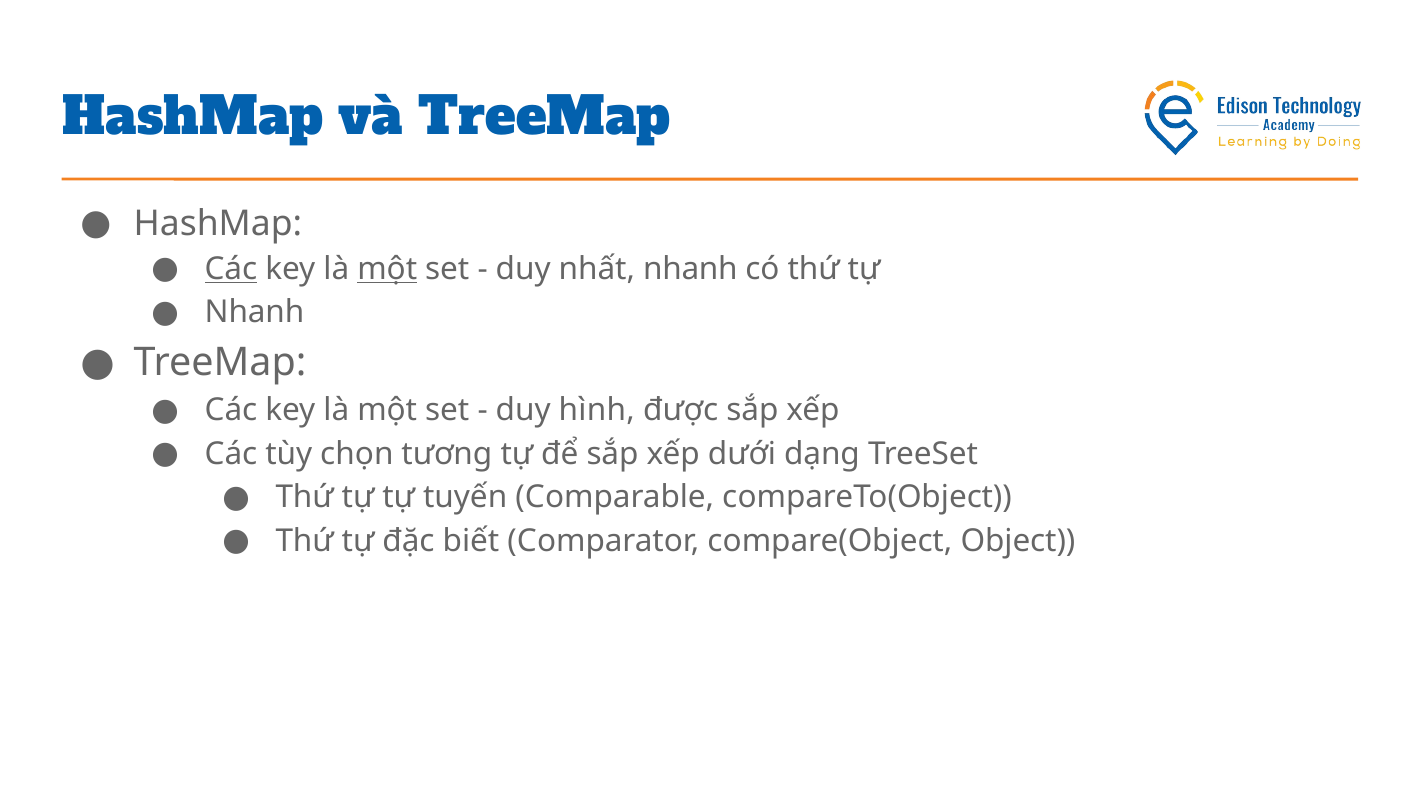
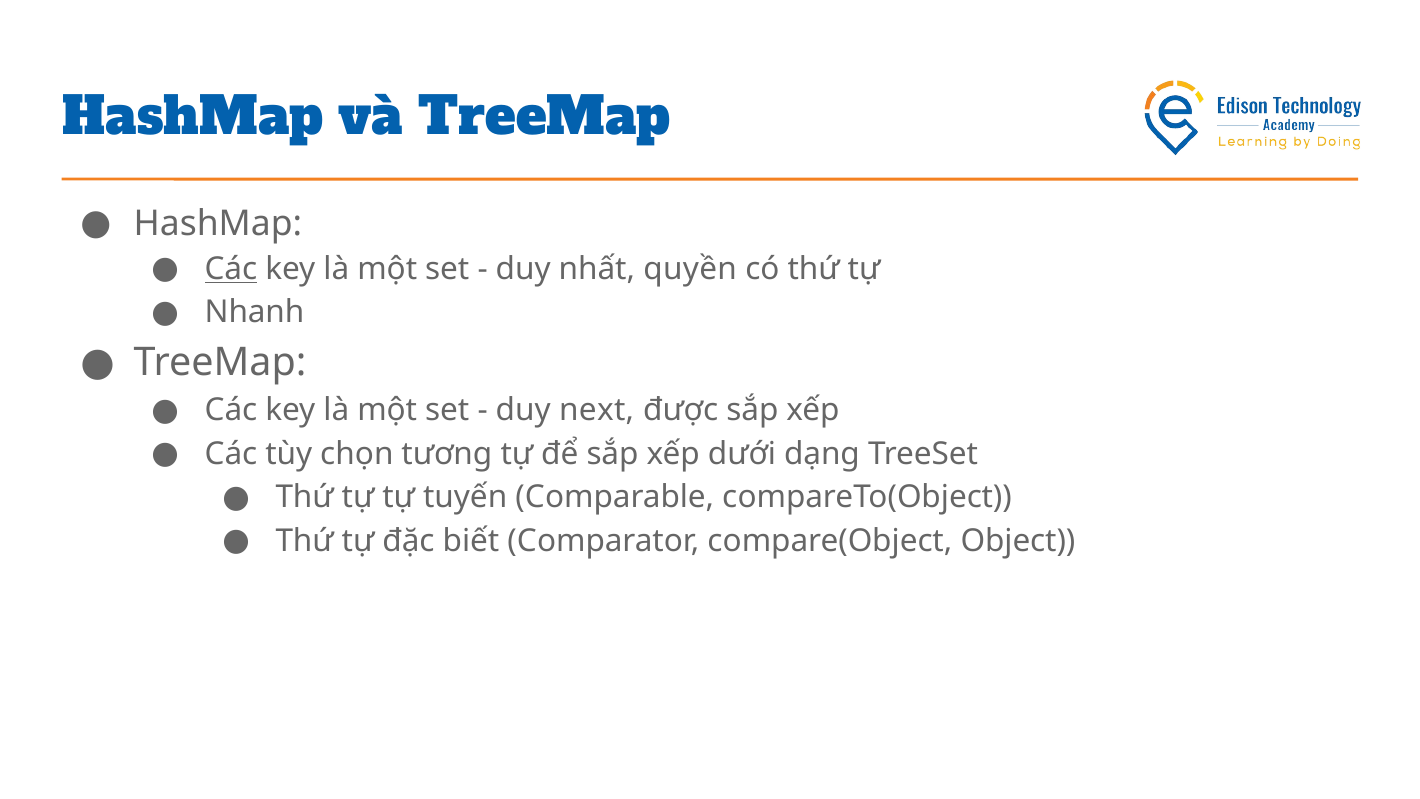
một at (387, 269) underline: present -> none
nhất nhanh: nhanh -> quyền
hình: hình -> next
